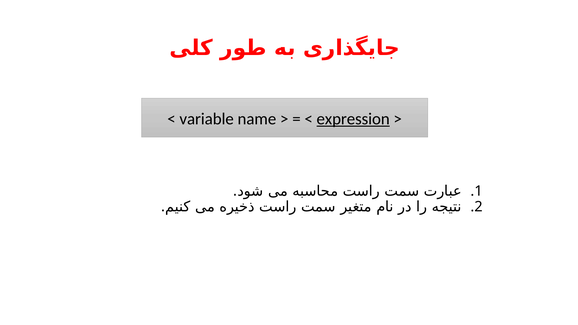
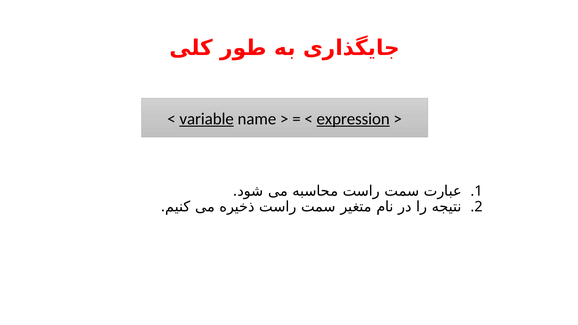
variable underline: none -> present
